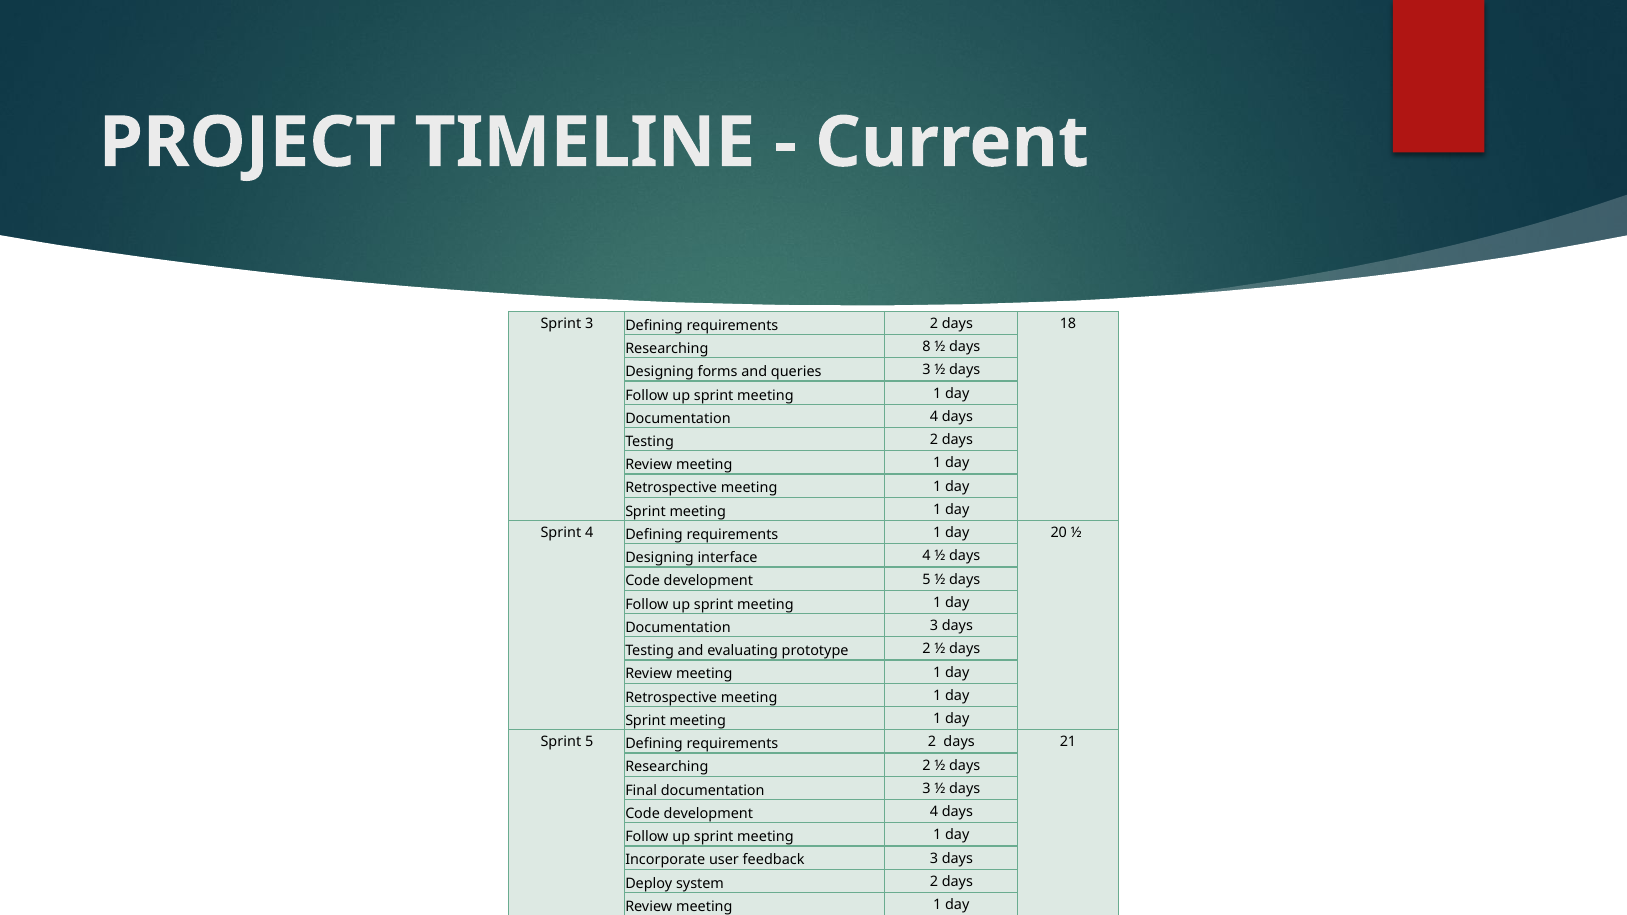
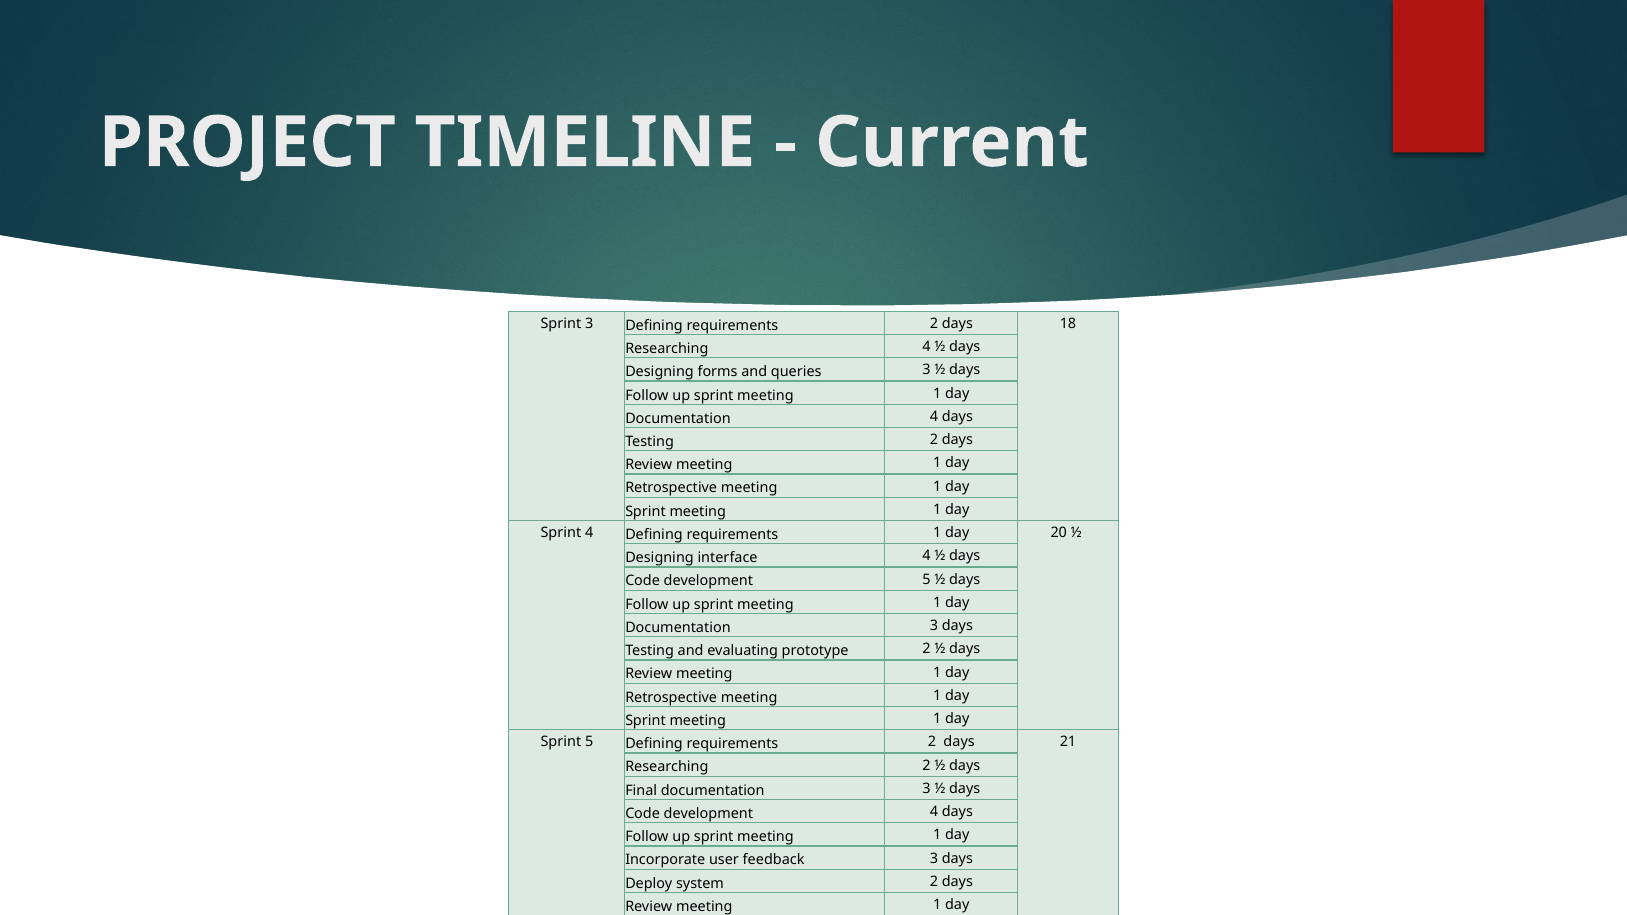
Researching 8: 8 -> 4
